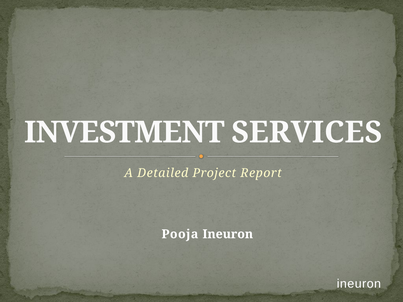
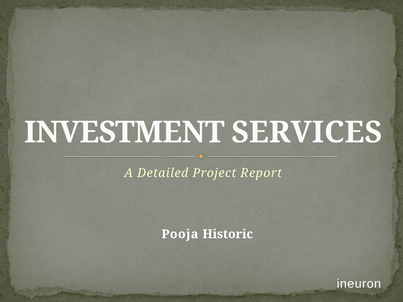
Pooja Ineuron: Ineuron -> Historic
